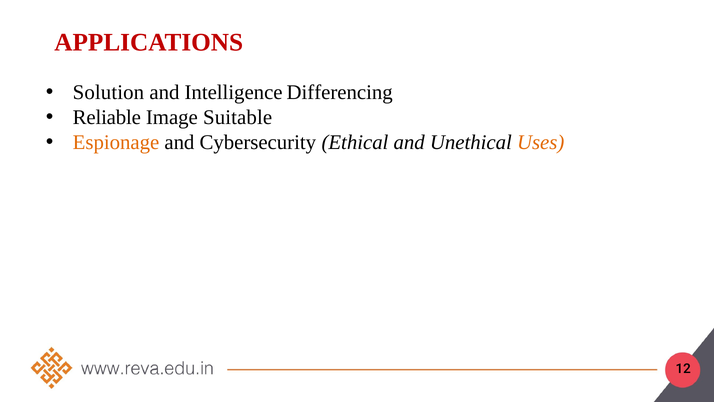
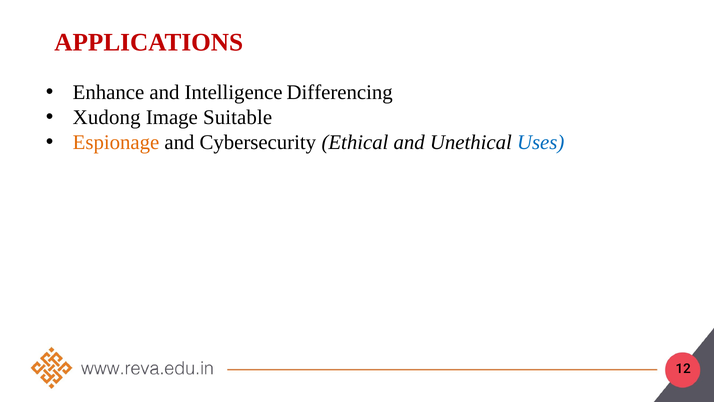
Solution: Solution -> Enhance
Reliable: Reliable -> Xudong
Uses colour: orange -> blue
